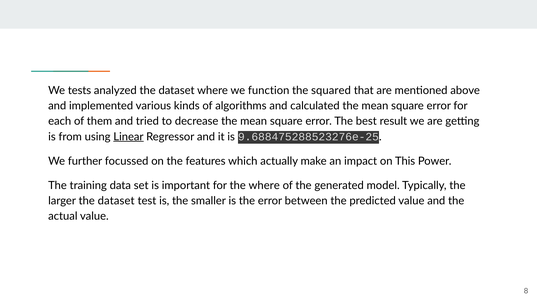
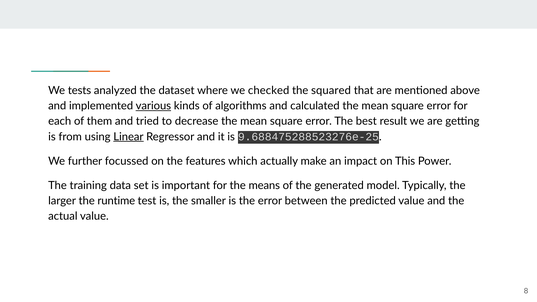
function: function -> checked
various underline: none -> present
the where: where -> means
larger the dataset: dataset -> runtime
